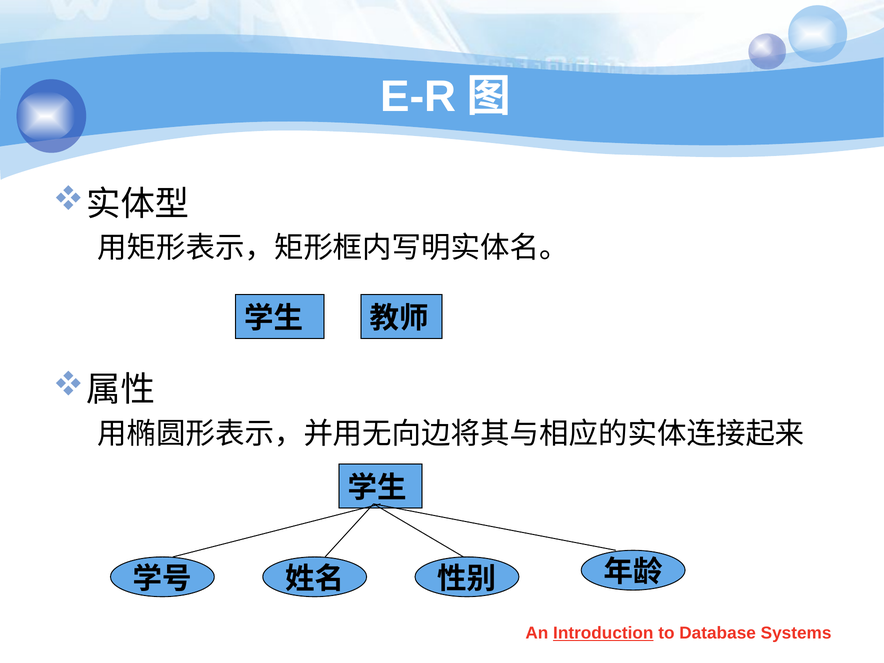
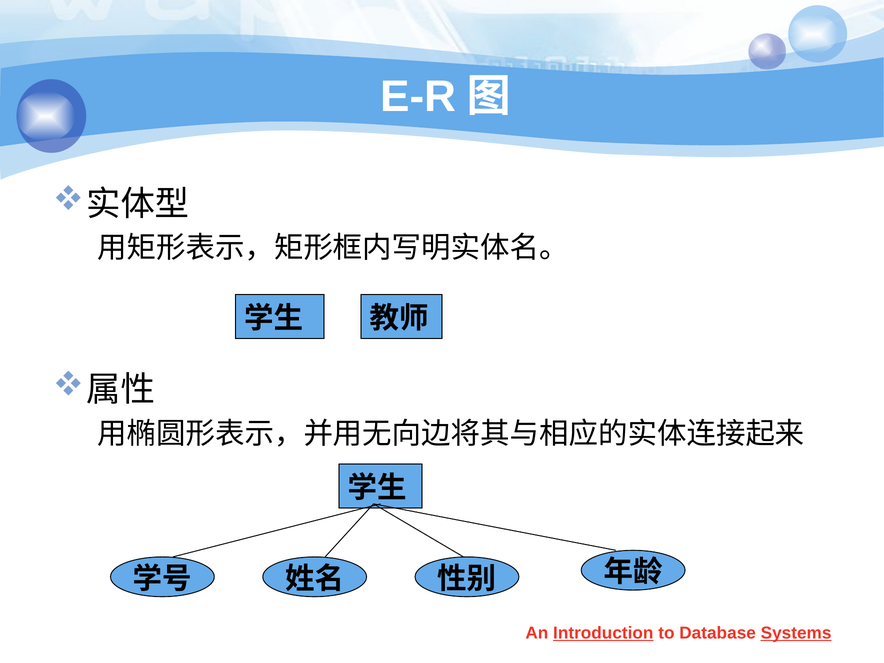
Systems underline: none -> present
